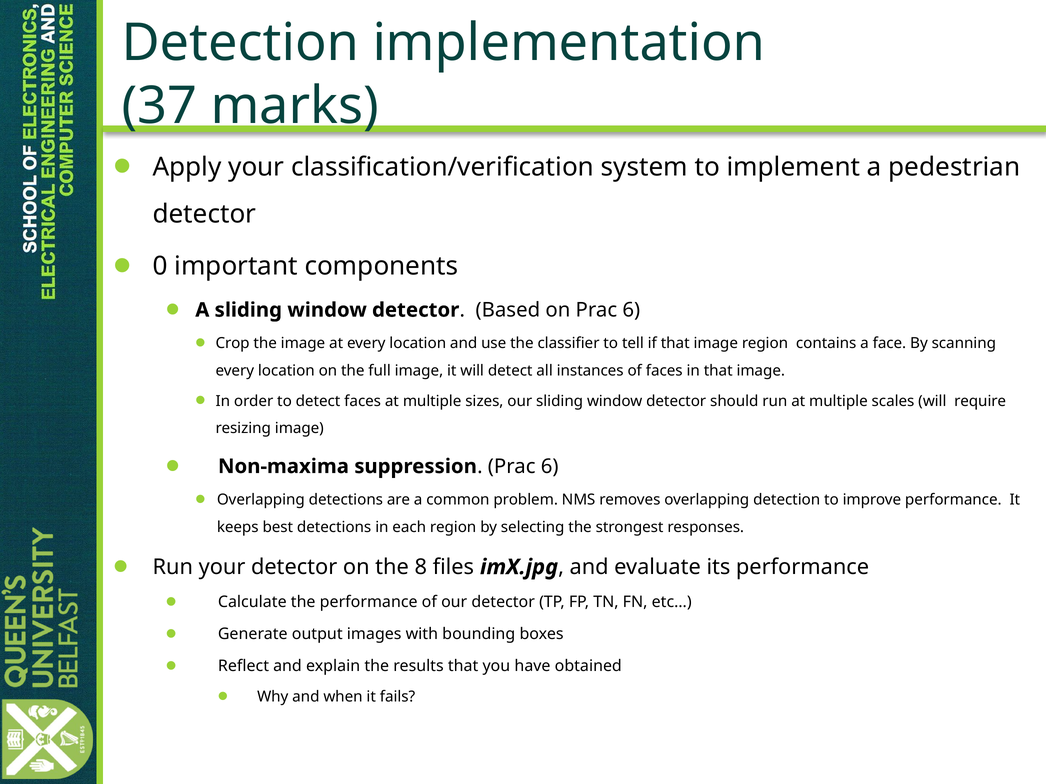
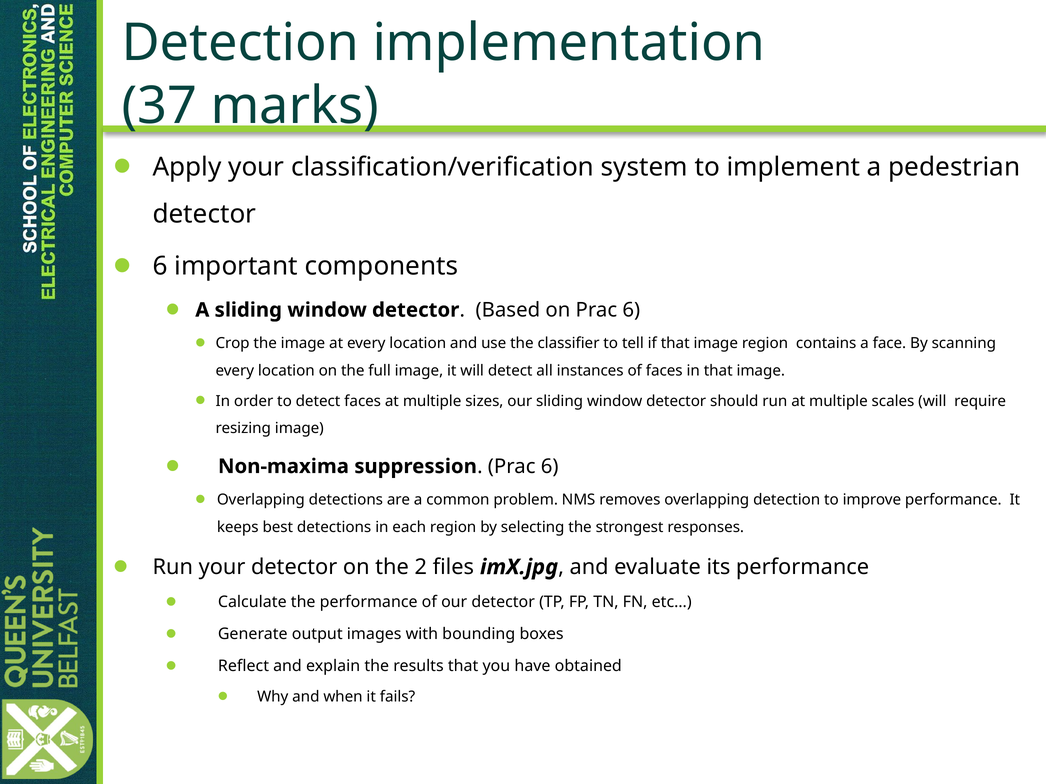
0 at (160, 266): 0 -> 6
8: 8 -> 2
